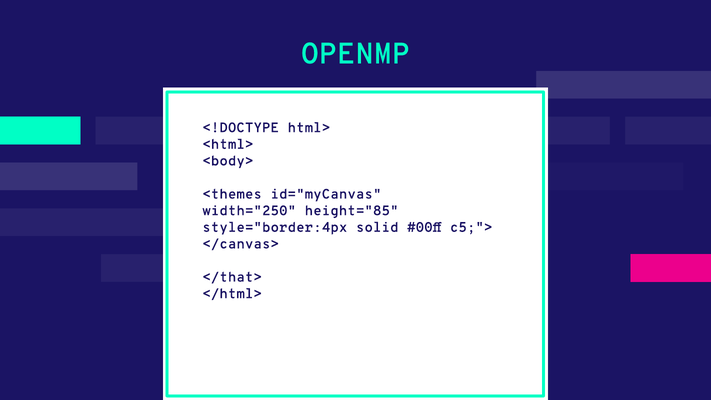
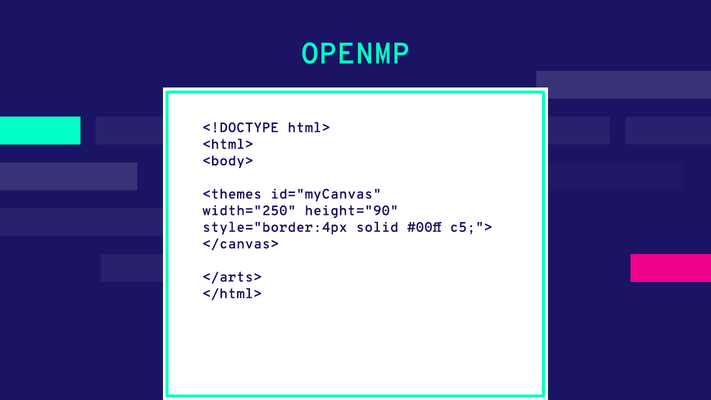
height="85: height="85 -> height="90
</that>: </that> -> </arts>
